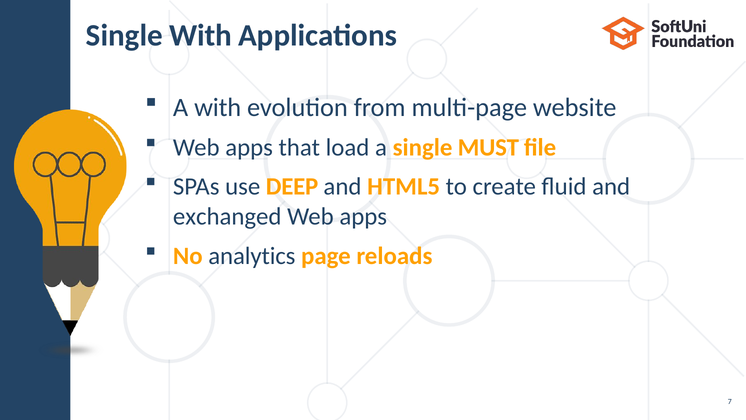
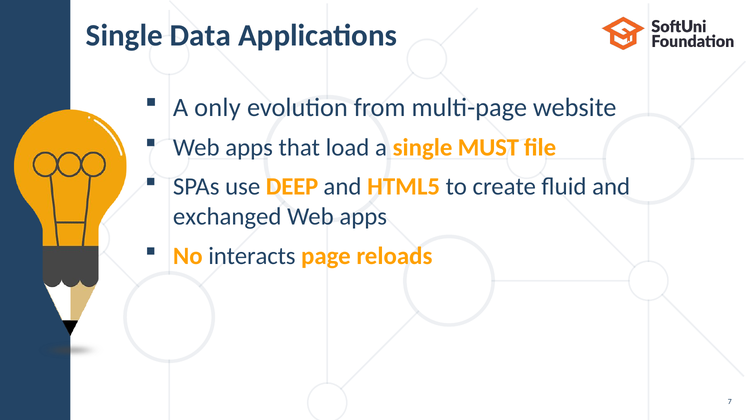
Single With: With -> Data
A with: with -> only
analytics: analytics -> interacts
